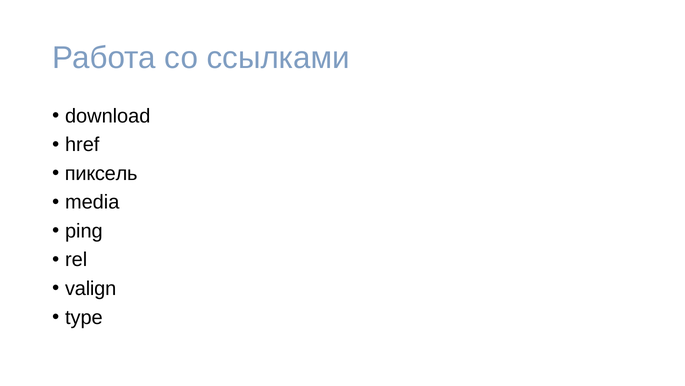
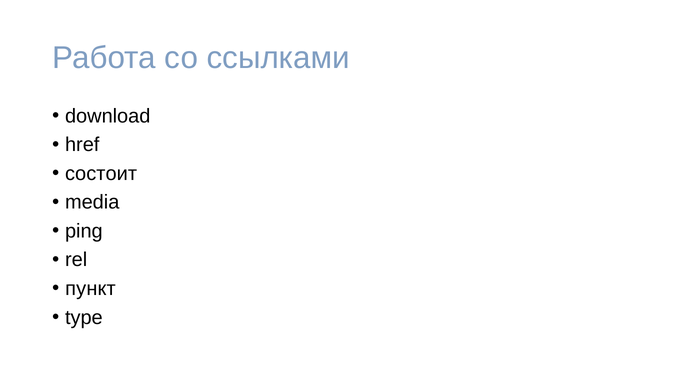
пиксель: пиксель -> состоит
valign: valign -> пункт
